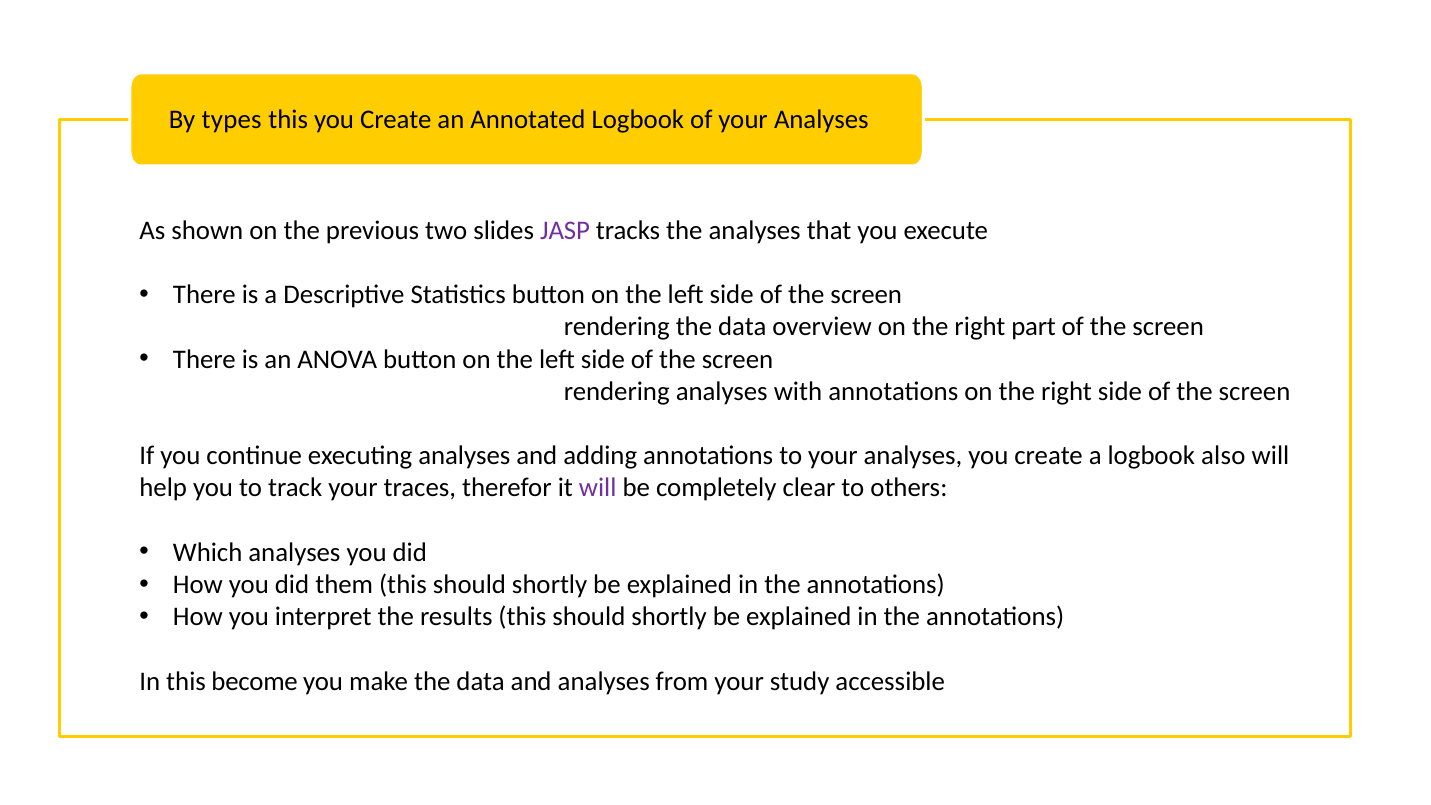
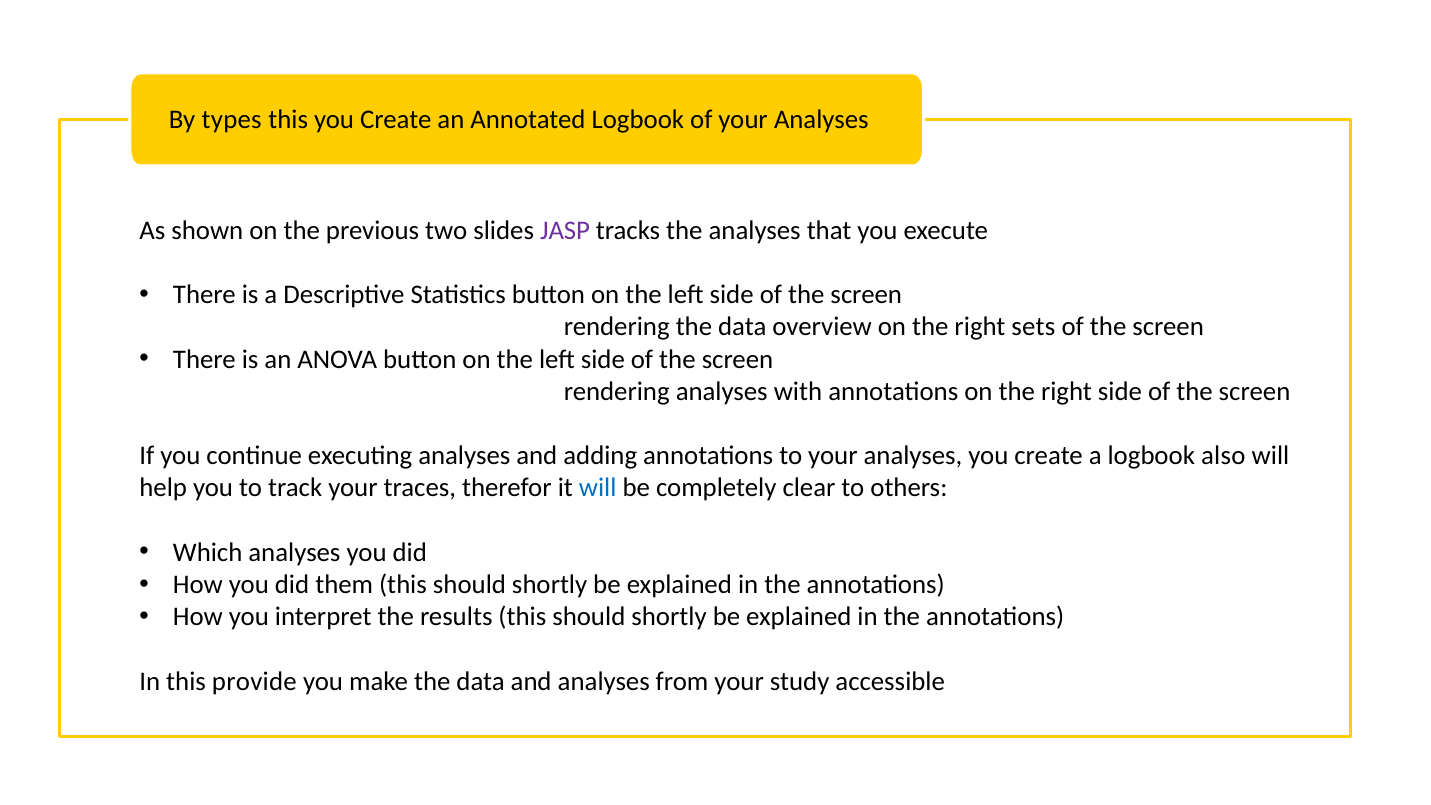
part: part -> sets
will at (598, 488) colour: purple -> blue
become: become -> provide
